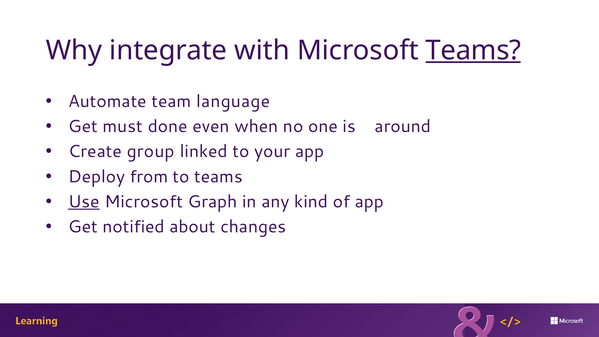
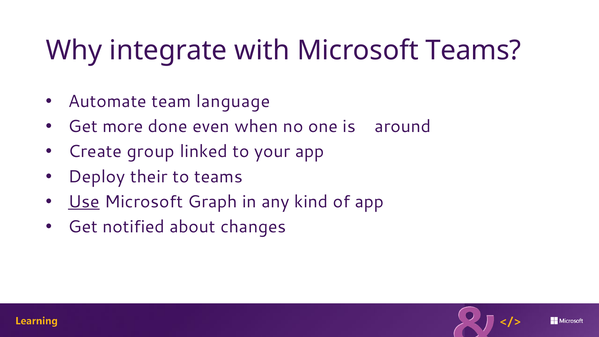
Teams at (473, 50) underline: present -> none
must: must -> more
from: from -> their
